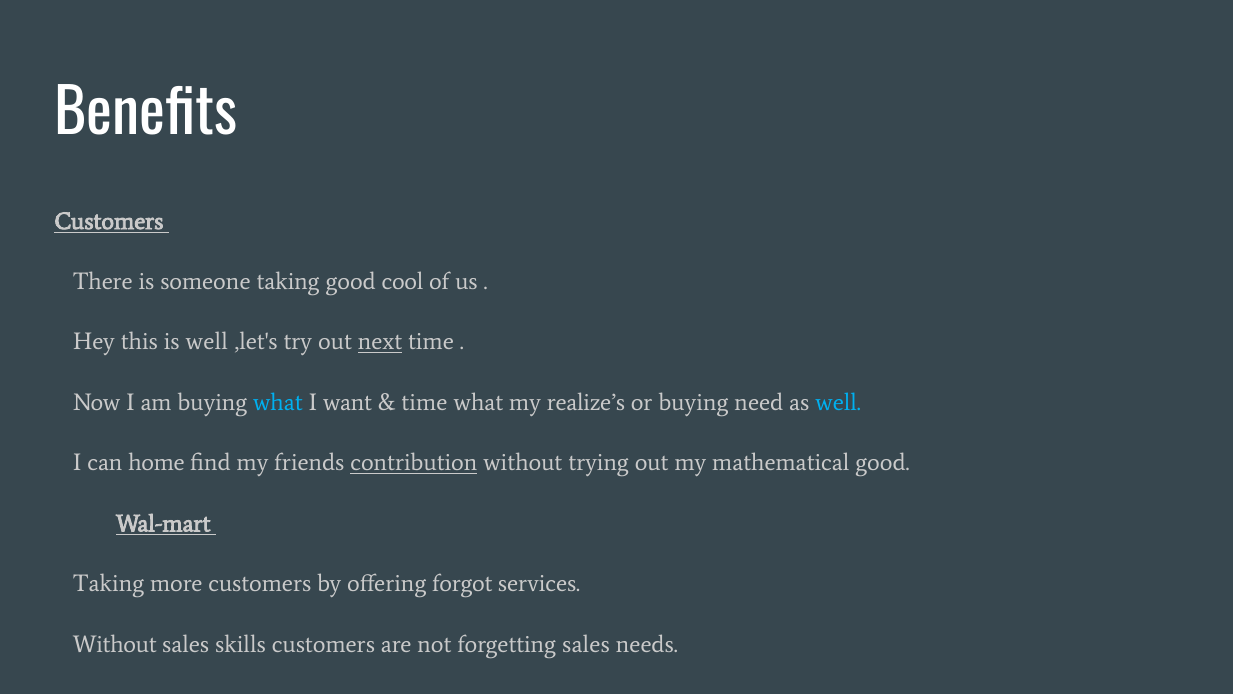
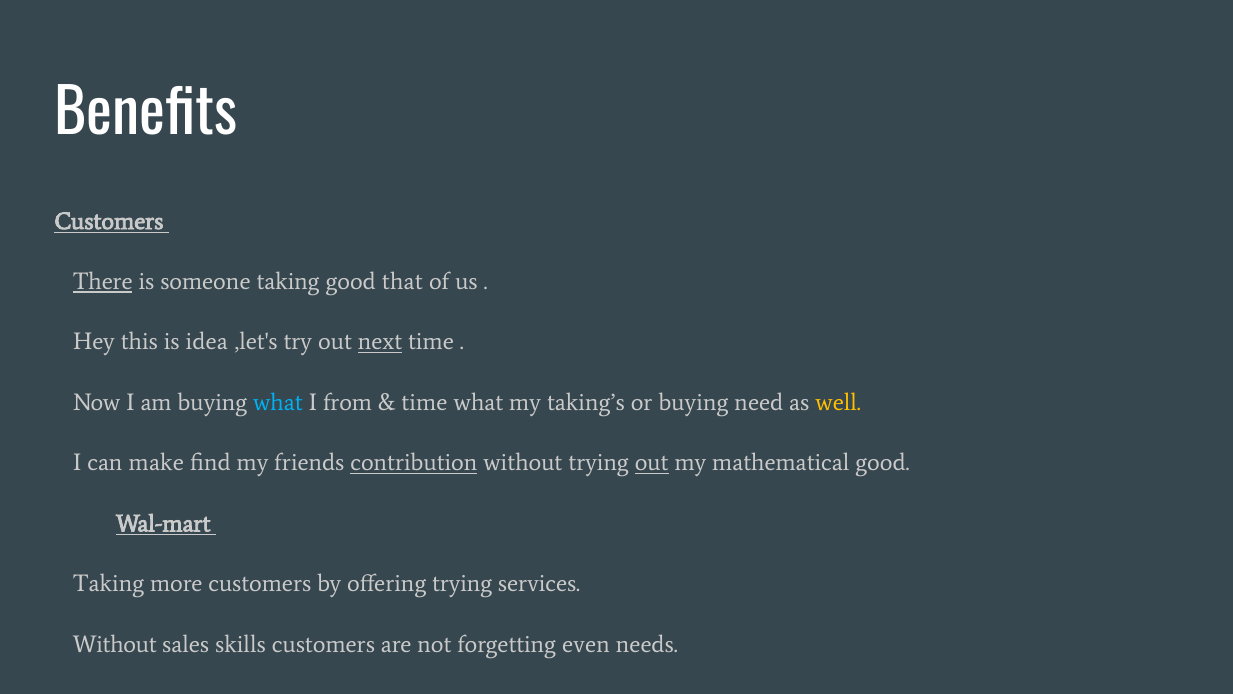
There underline: none -> present
cool: cool -> that
is well: well -> idea
want: want -> from
realize’s: realize’s -> taking’s
well at (838, 402) colour: light blue -> yellow
home: home -> make
out at (652, 463) underline: none -> present
offering forgot: forgot -> trying
forgetting sales: sales -> even
